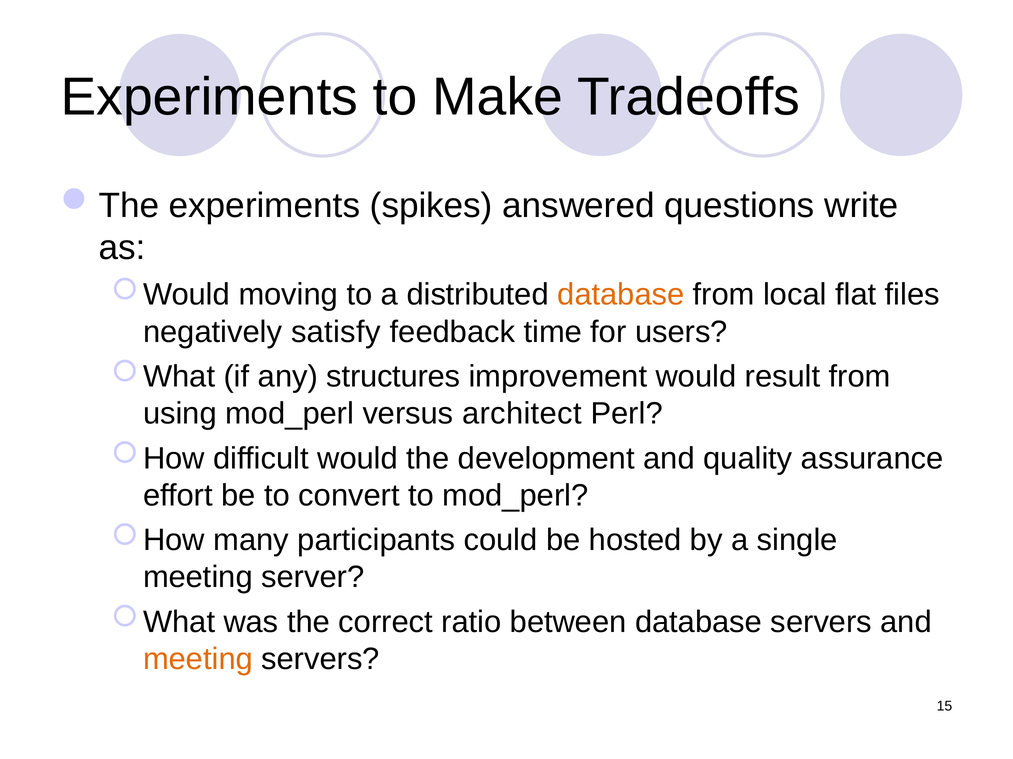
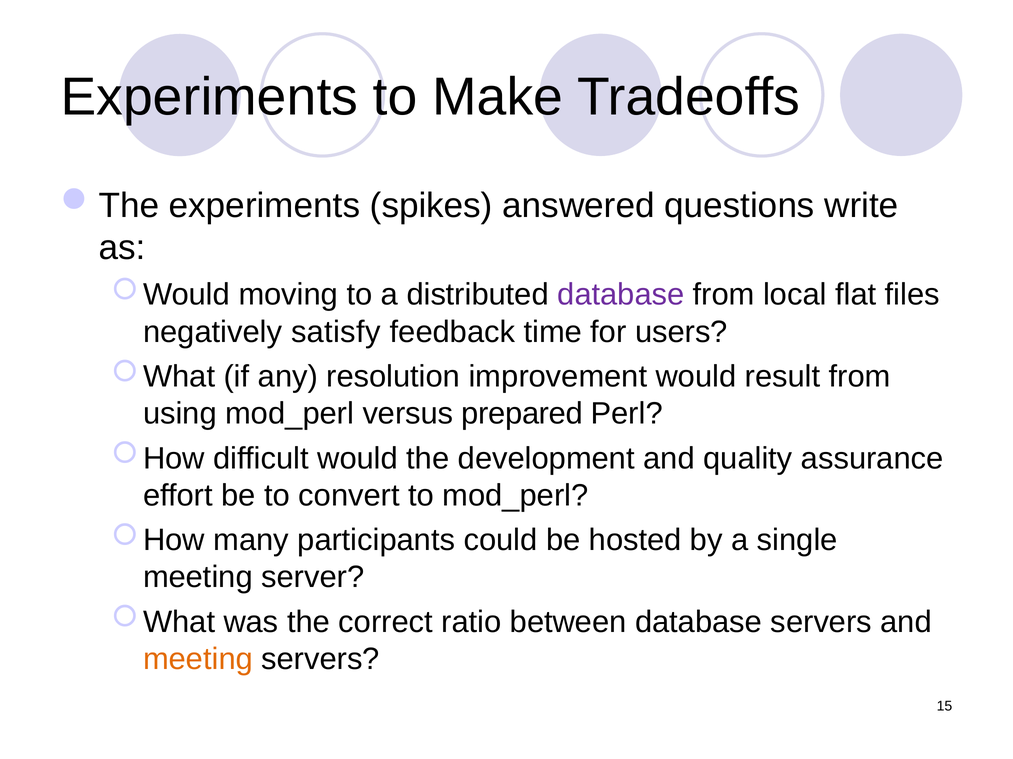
database at (621, 295) colour: orange -> purple
structures: structures -> resolution
architect: architect -> prepared
